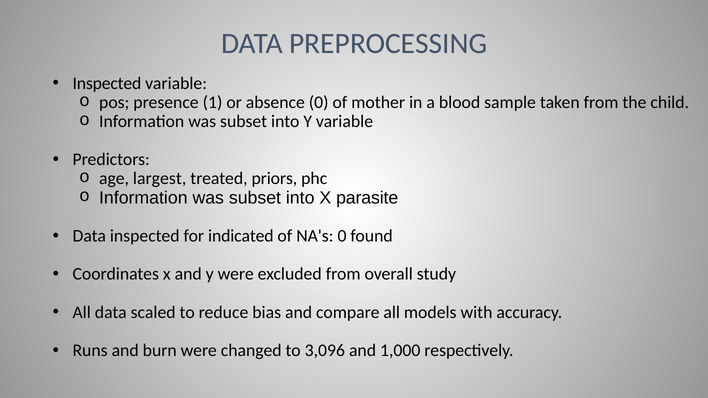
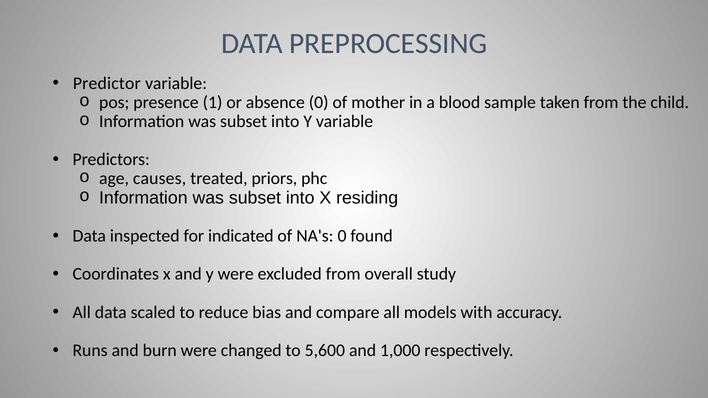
Inspected at (107, 83): Inspected -> Predictor
largest: largest -> causes
parasite: parasite -> residing
3,096: 3,096 -> 5,600
